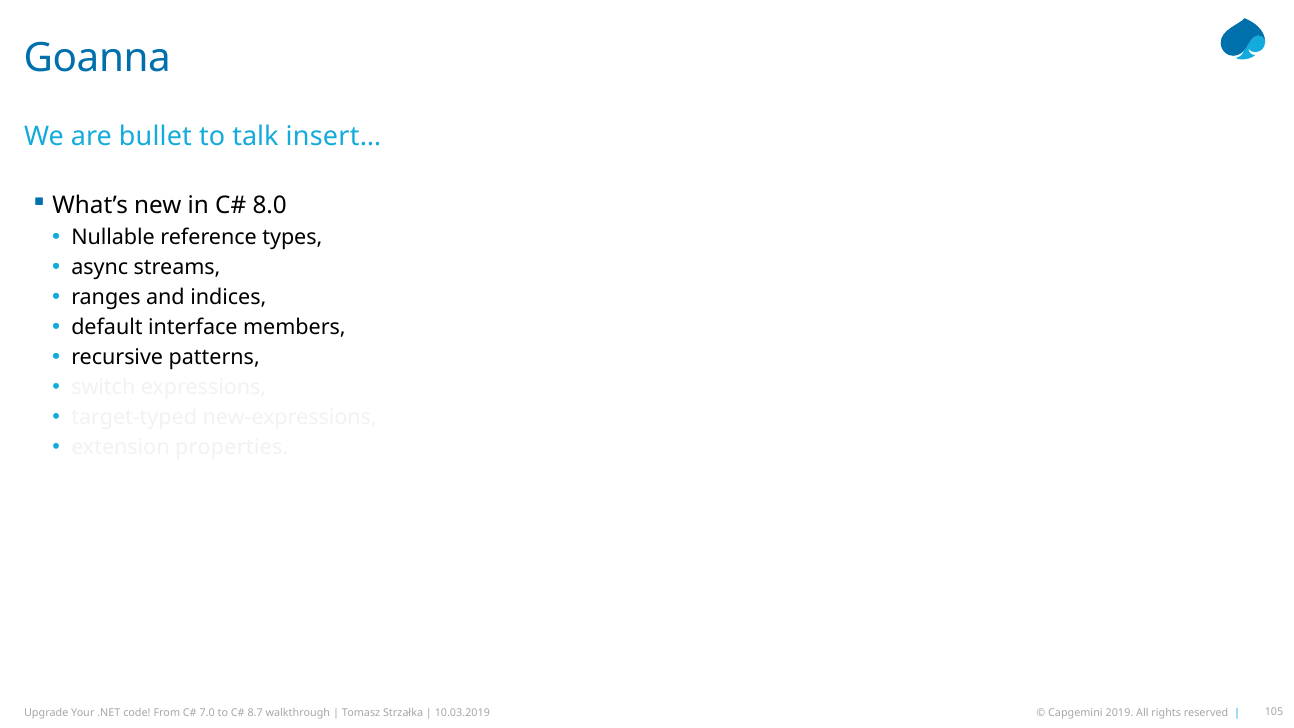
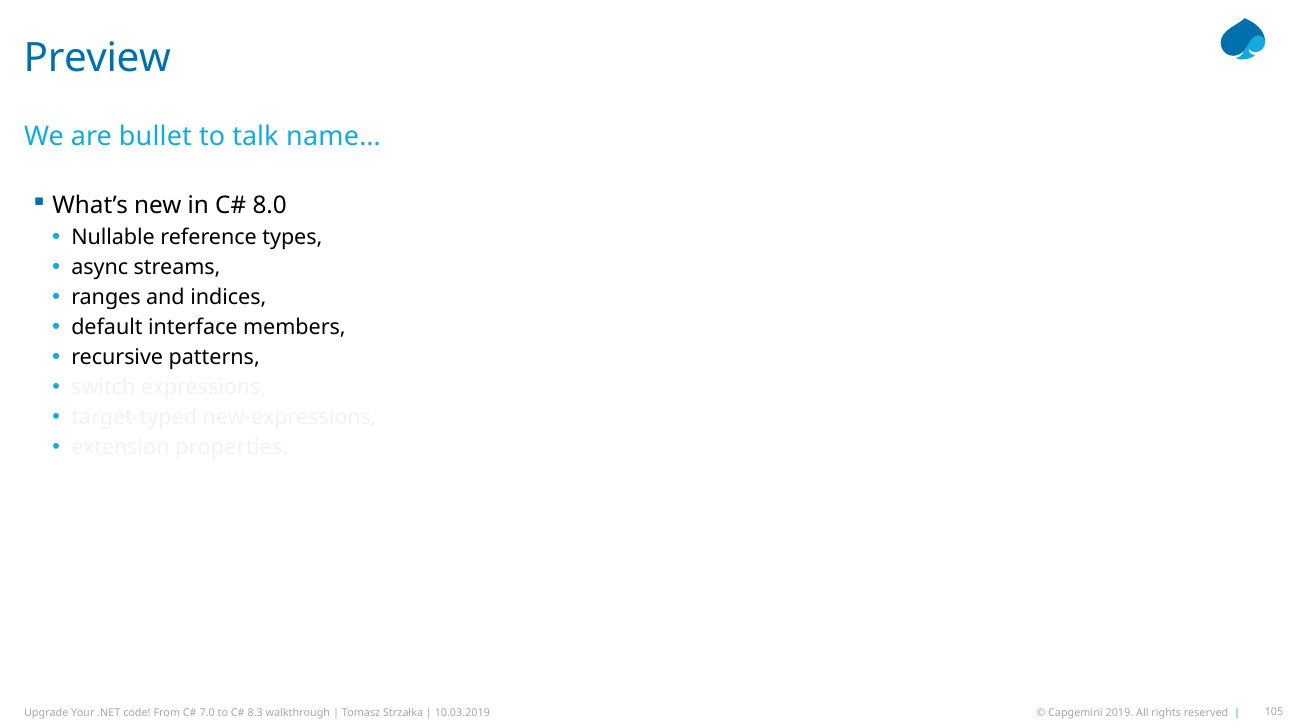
Goanna: Goanna -> Preview
insert…: insert… -> name…
8.7: 8.7 -> 8.3
